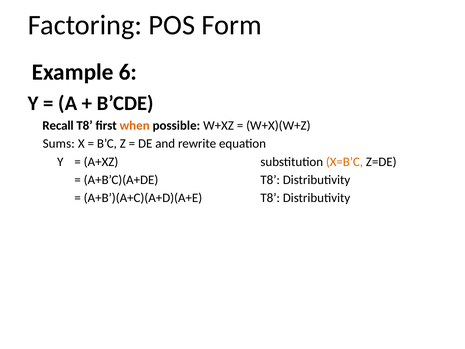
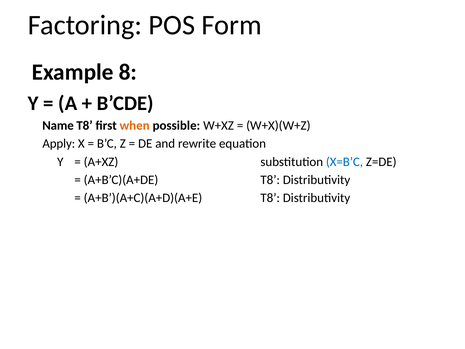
6: 6 -> 8
Recall: Recall -> Name
Sums: Sums -> Apply
X=B’C colour: orange -> blue
